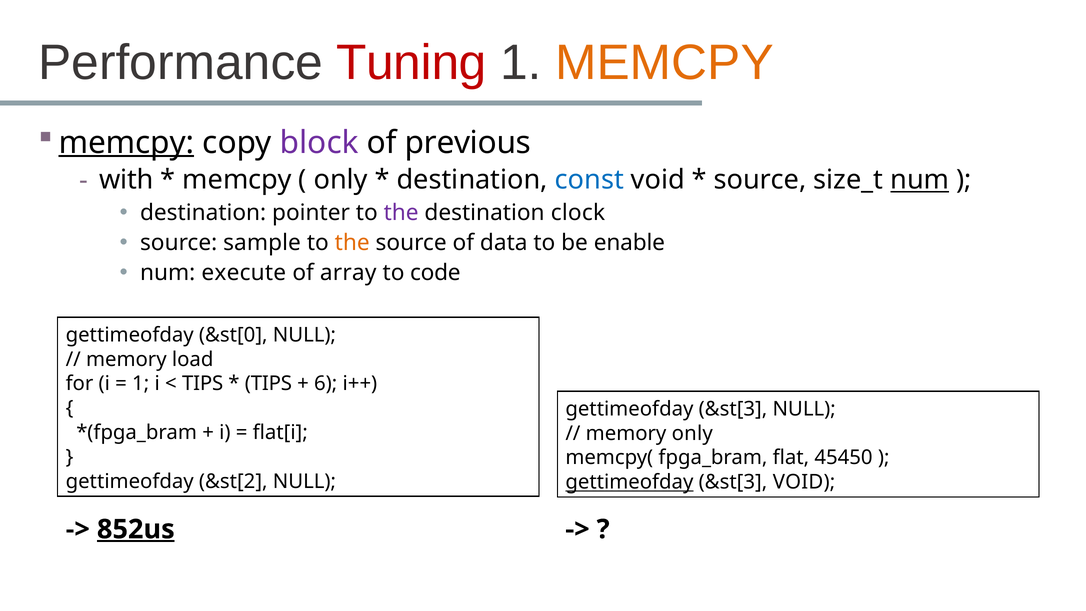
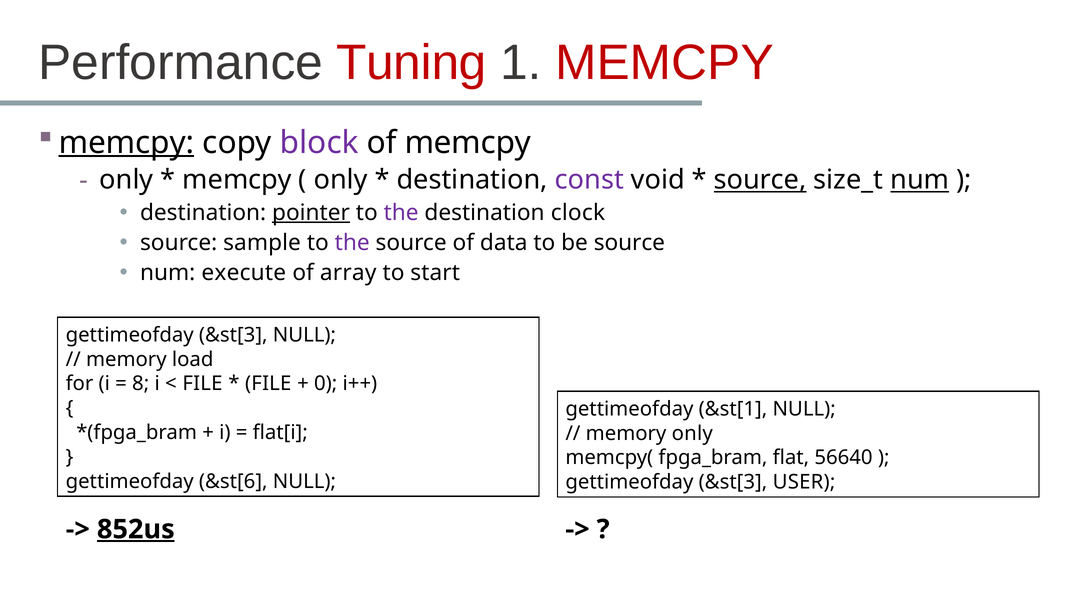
MEMCPY at (665, 63) colour: orange -> red
of previous: previous -> memcpy
with at (126, 180): with -> only
const colour: blue -> purple
source at (760, 180) underline: none -> present
pointer underline: none -> present
the at (352, 243) colour: orange -> purple
be enable: enable -> source
code: code -> start
&st[0 at (233, 335): &st[0 -> &st[3
1 at (141, 384): 1 -> 8
TIPS at (203, 384): TIPS -> FILE
TIPS at (268, 384): TIPS -> FILE
6: 6 -> 0
&st[3 at (733, 409): &st[3 -> &st[1
45450: 45450 -> 56640
&st[2: &st[2 -> &st[6
gettimeofday at (629, 482) underline: present -> none
&st[3 VOID: VOID -> USER
